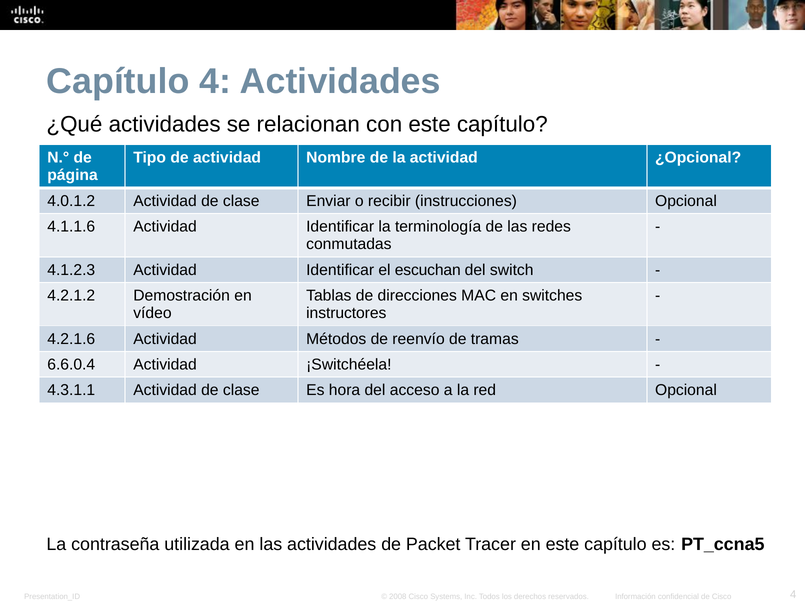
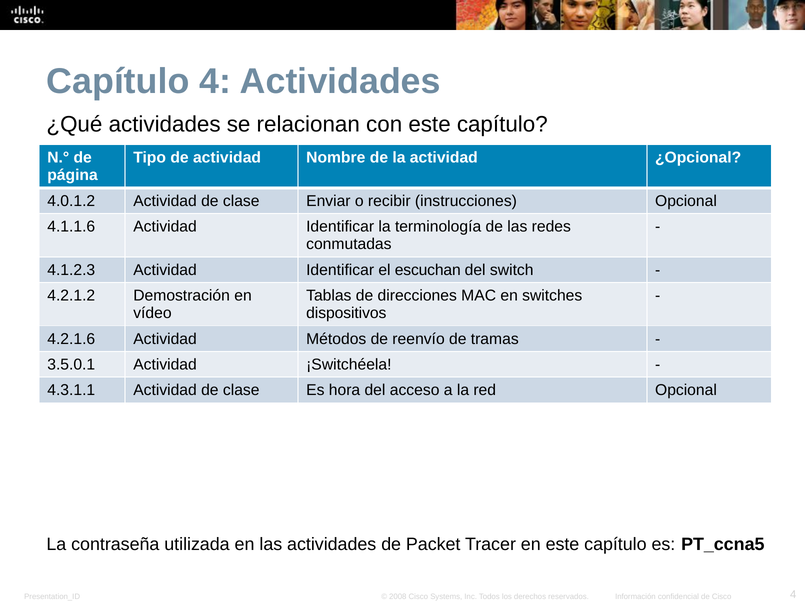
instructores: instructores -> dispositivos
6.6.0.4: 6.6.0.4 -> 3.5.0.1
